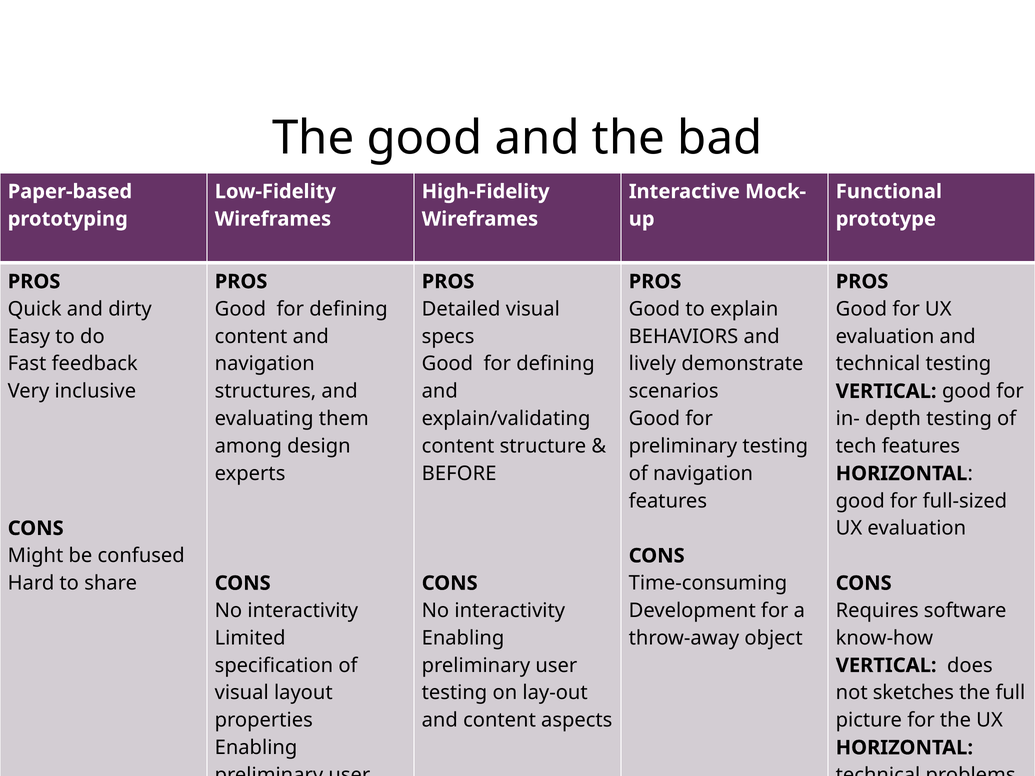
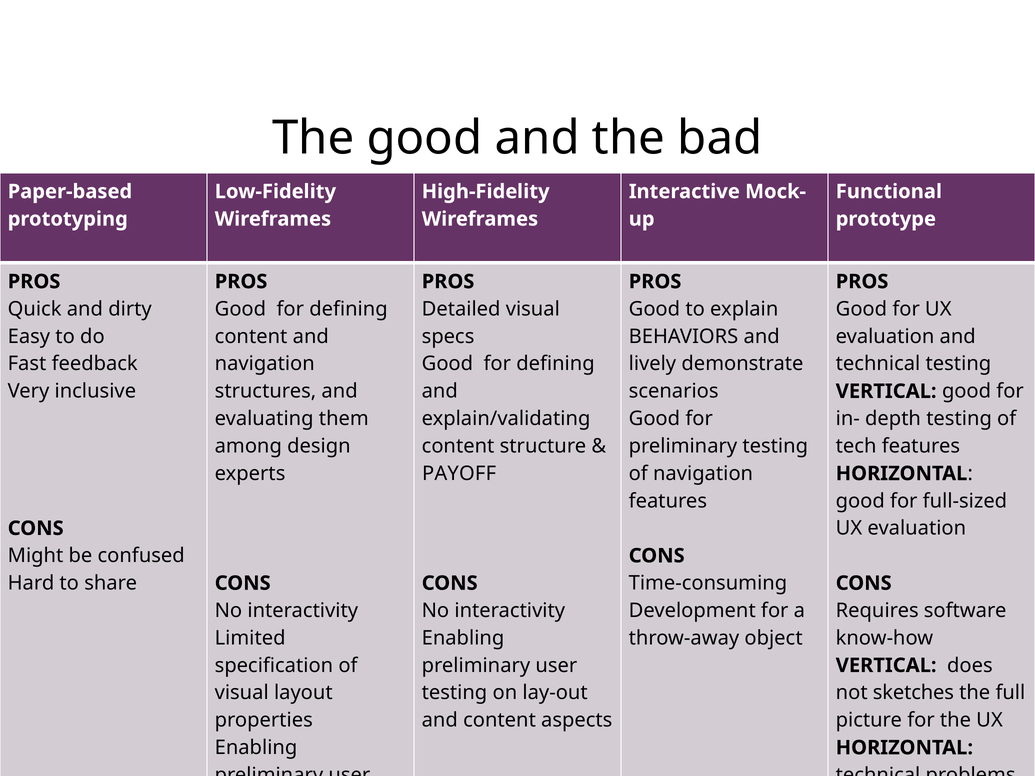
BEFORE: BEFORE -> PAYOFF
